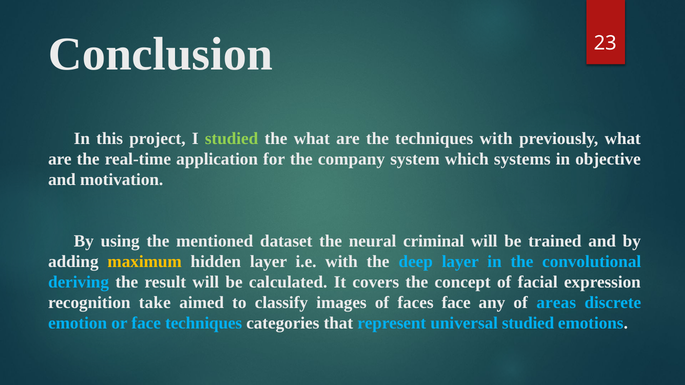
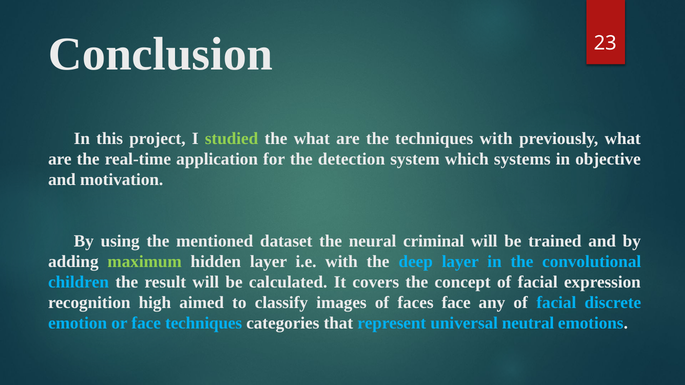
company: company -> detection
maximum colour: yellow -> light green
deriving: deriving -> children
take: take -> high
any of areas: areas -> facial
universal studied: studied -> neutral
